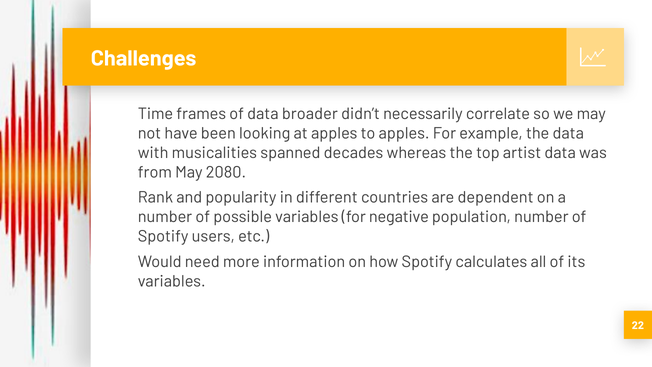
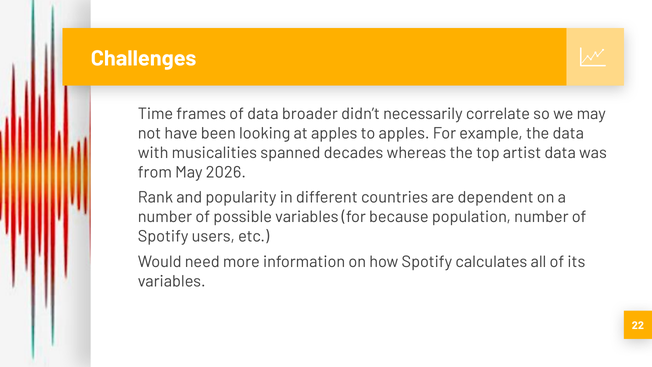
2080: 2080 -> 2026
negative: negative -> because
